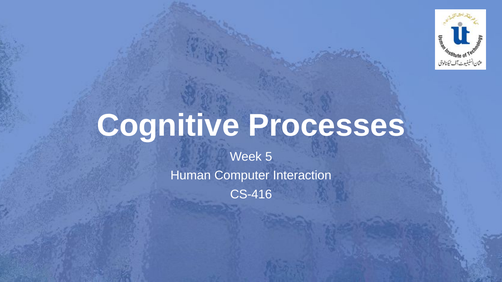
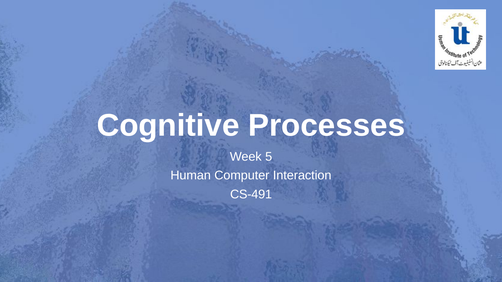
CS-416: CS-416 -> CS-491
